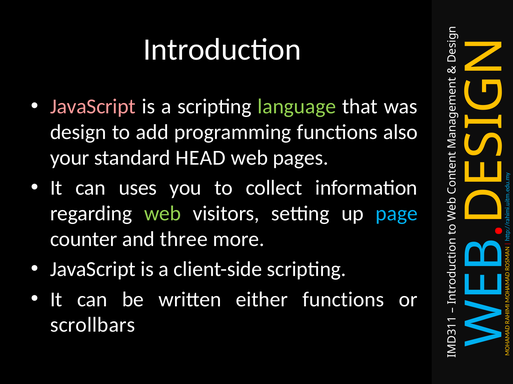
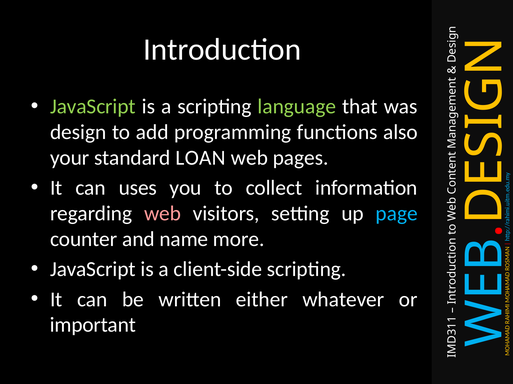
JavaScript at (93, 107) colour: pink -> light green
HEAD: HEAD -> LOAN
web at (163, 214) colour: light green -> pink
three: three -> name
either functions: functions -> whatever
scrollbars: scrollbars -> important
